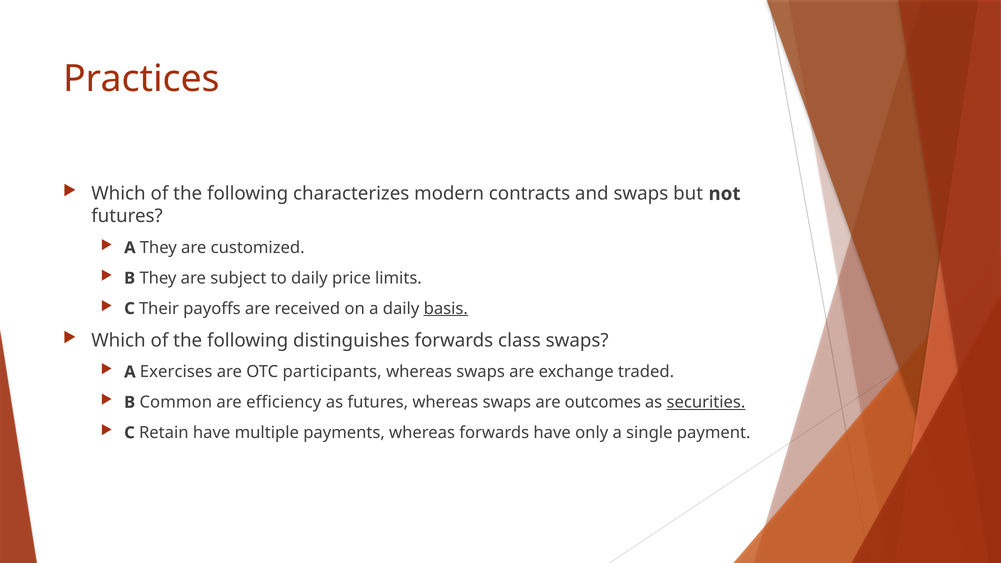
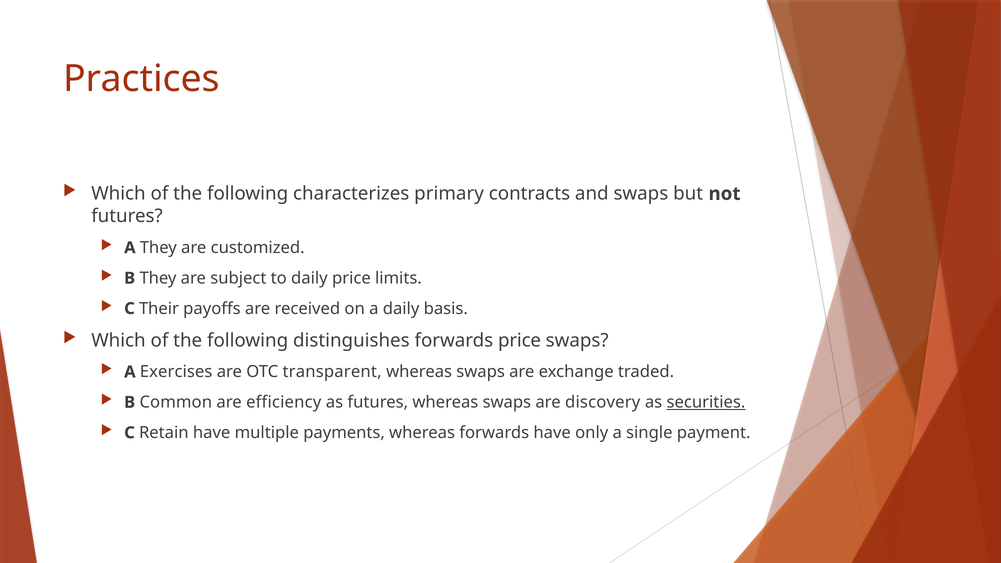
modern: modern -> primary
basis underline: present -> none
forwards class: class -> price
participants: participants -> transparent
outcomes: outcomes -> discovery
